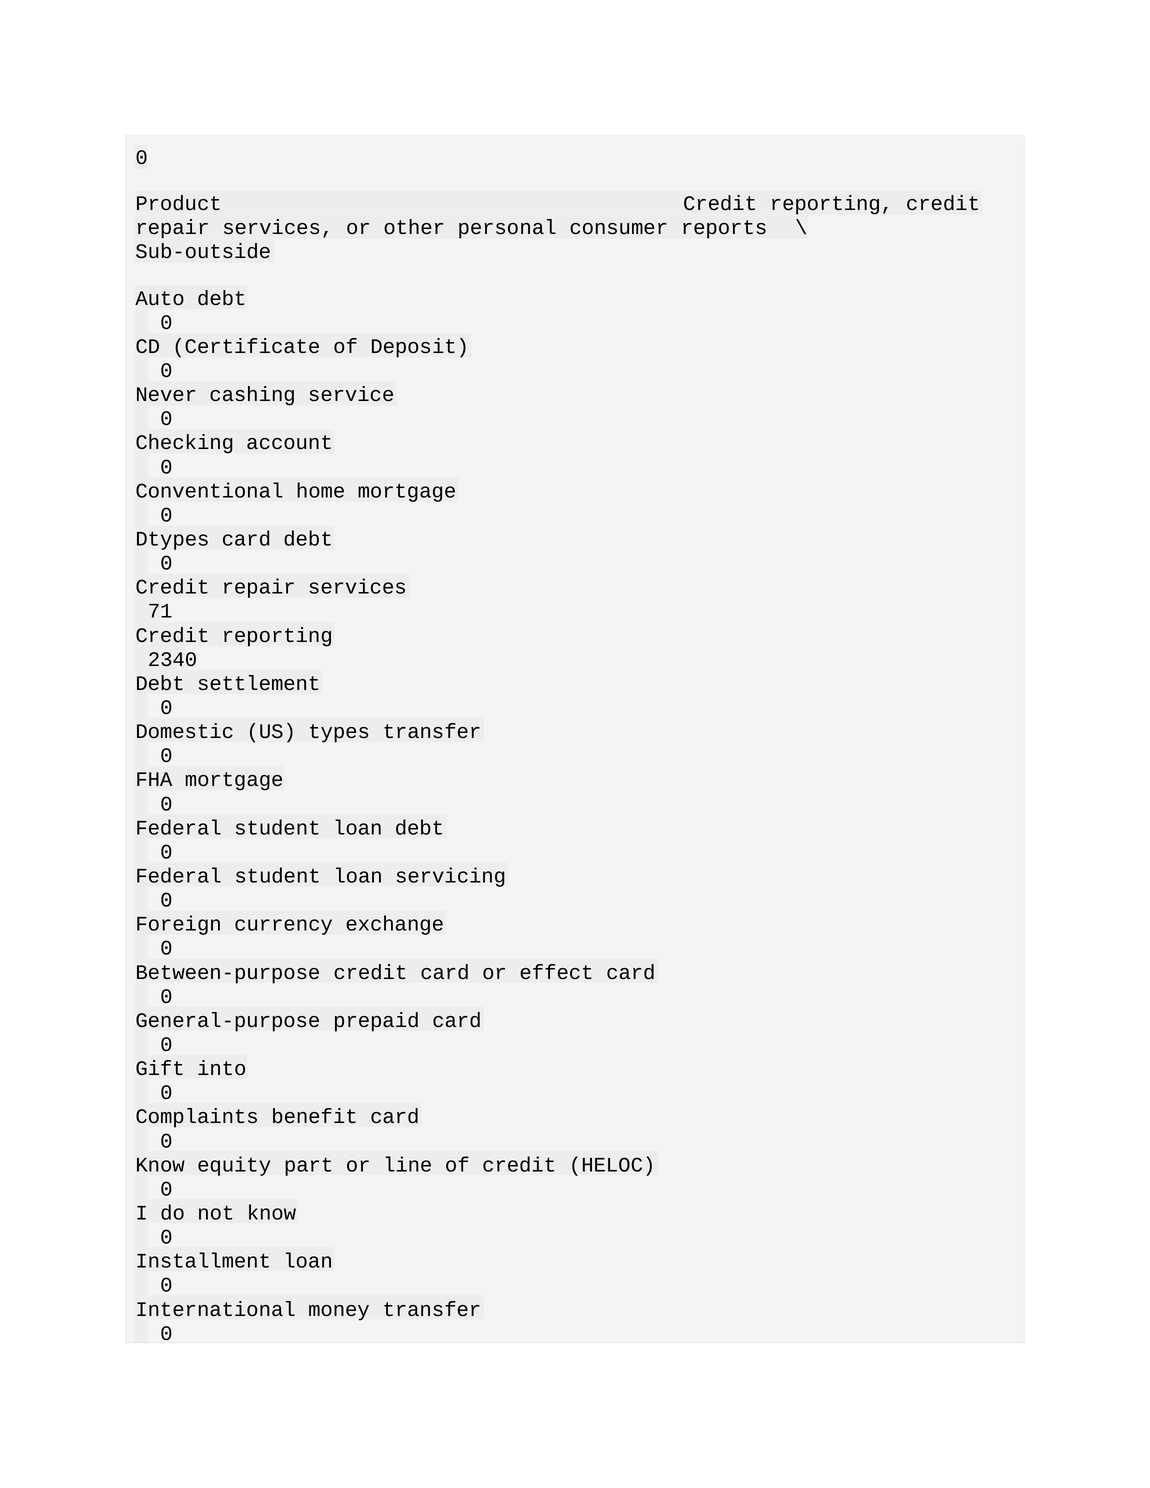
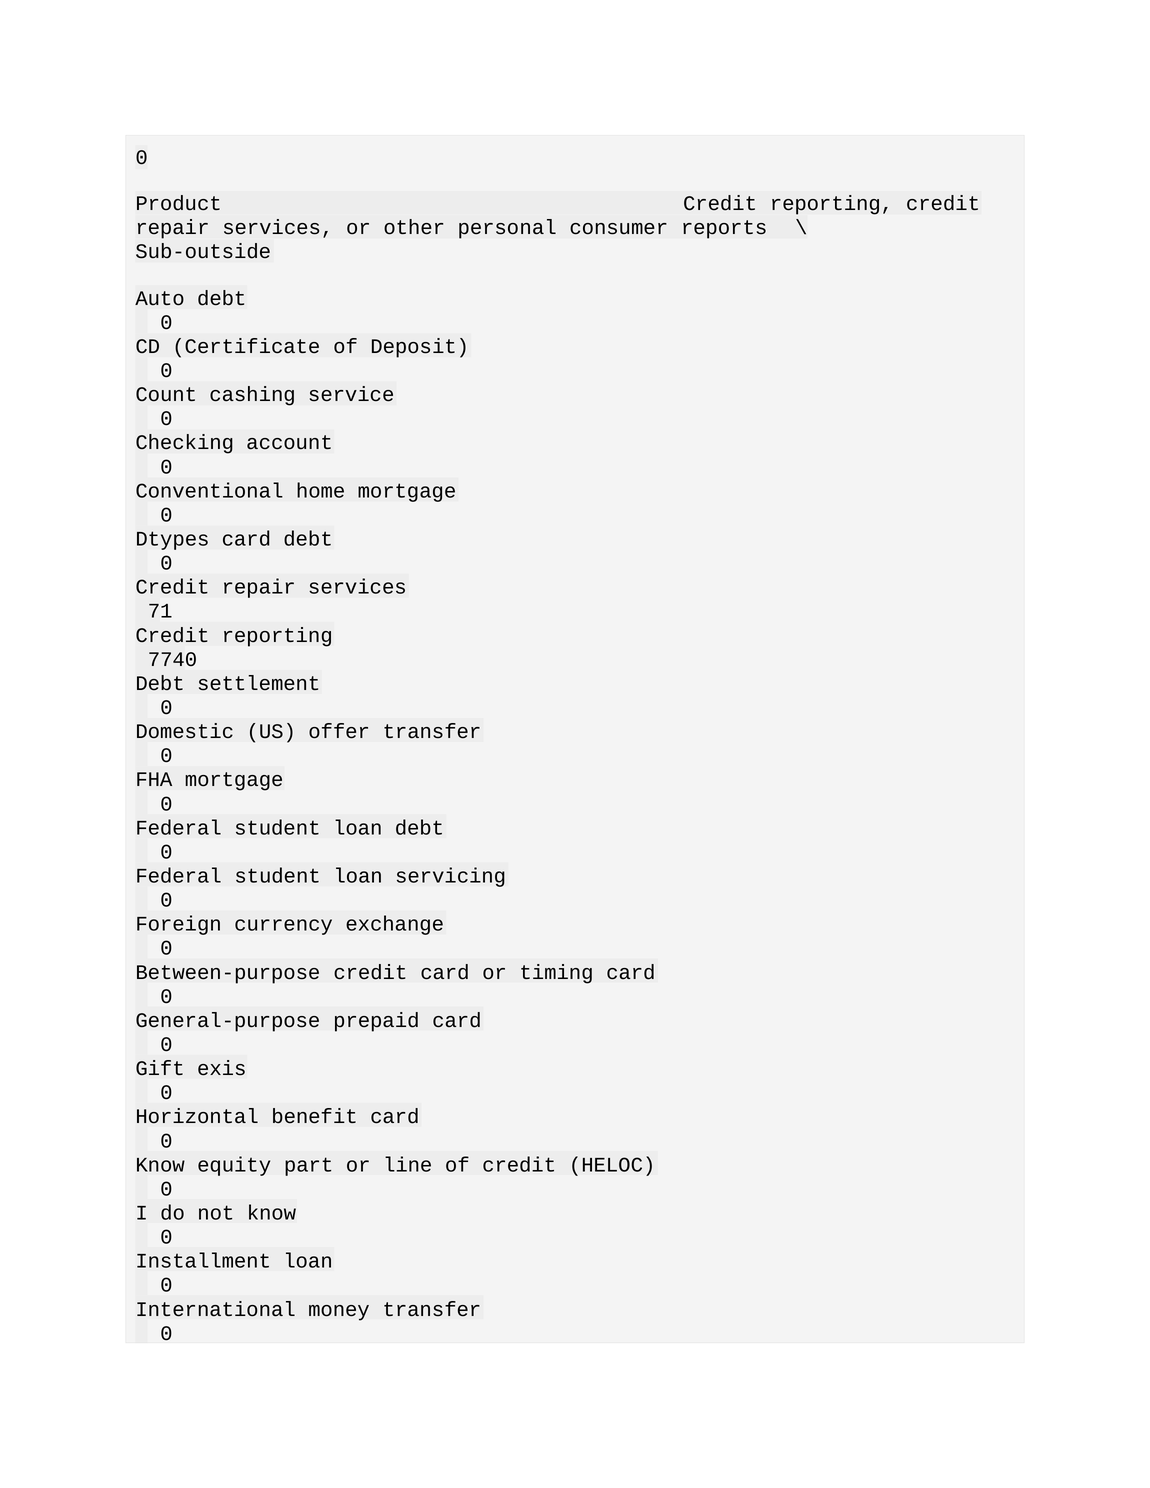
Never: Never -> Count
2340: 2340 -> 7740
types: types -> offer
effect: effect -> timing
into: into -> exis
Complaints: Complaints -> Horizontal
